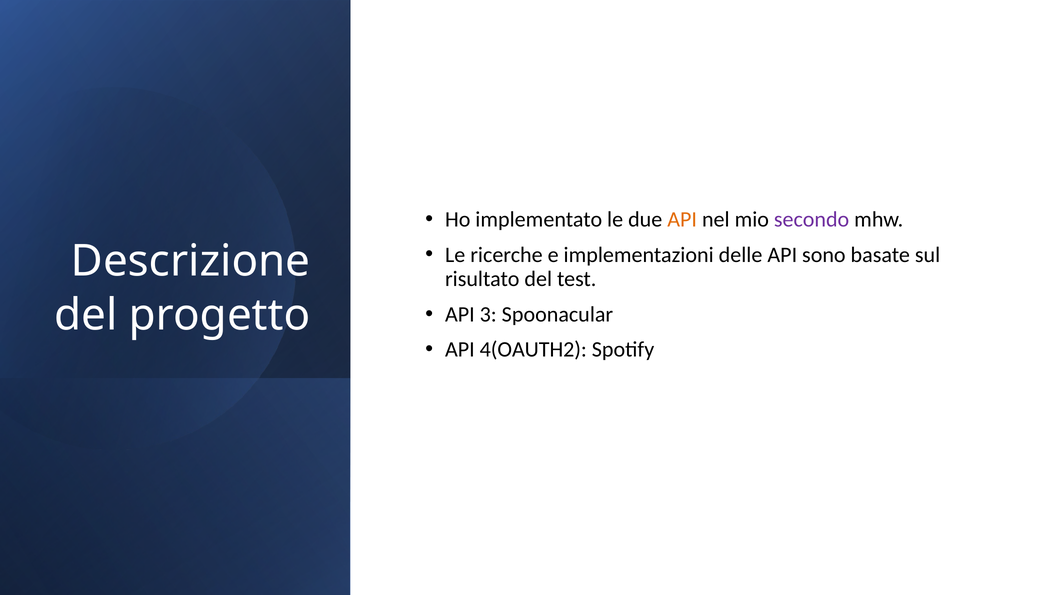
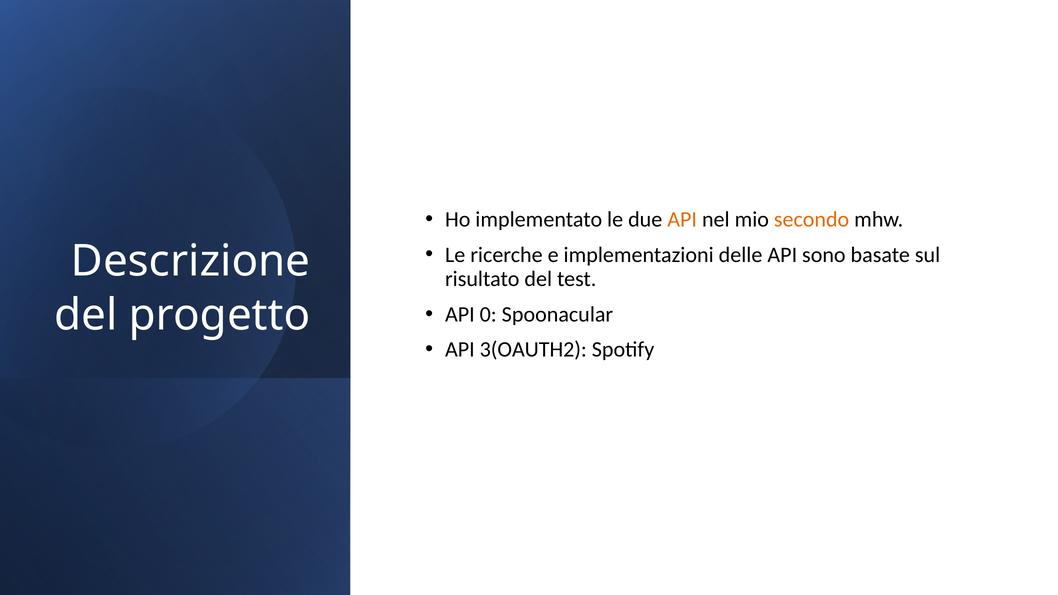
secondo colour: purple -> orange
3: 3 -> 0
4(OAUTH2: 4(OAUTH2 -> 3(OAUTH2
